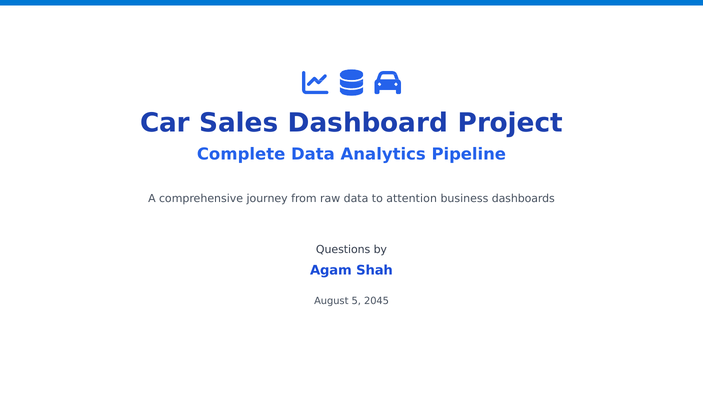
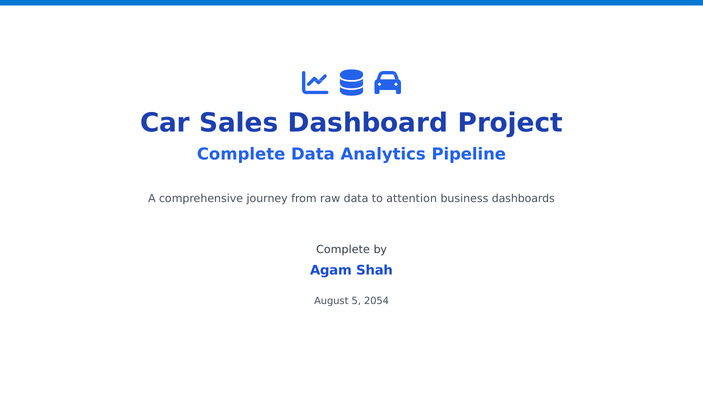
Questions at (343, 250): Questions -> Complete
2045: 2045 -> 2054
